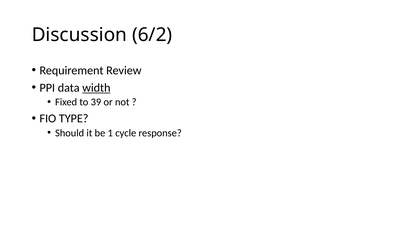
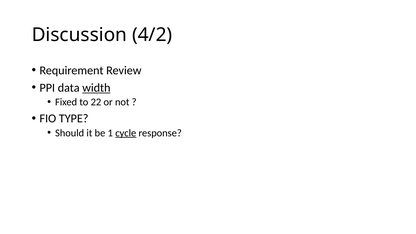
6/2: 6/2 -> 4/2
39: 39 -> 22
cycle underline: none -> present
